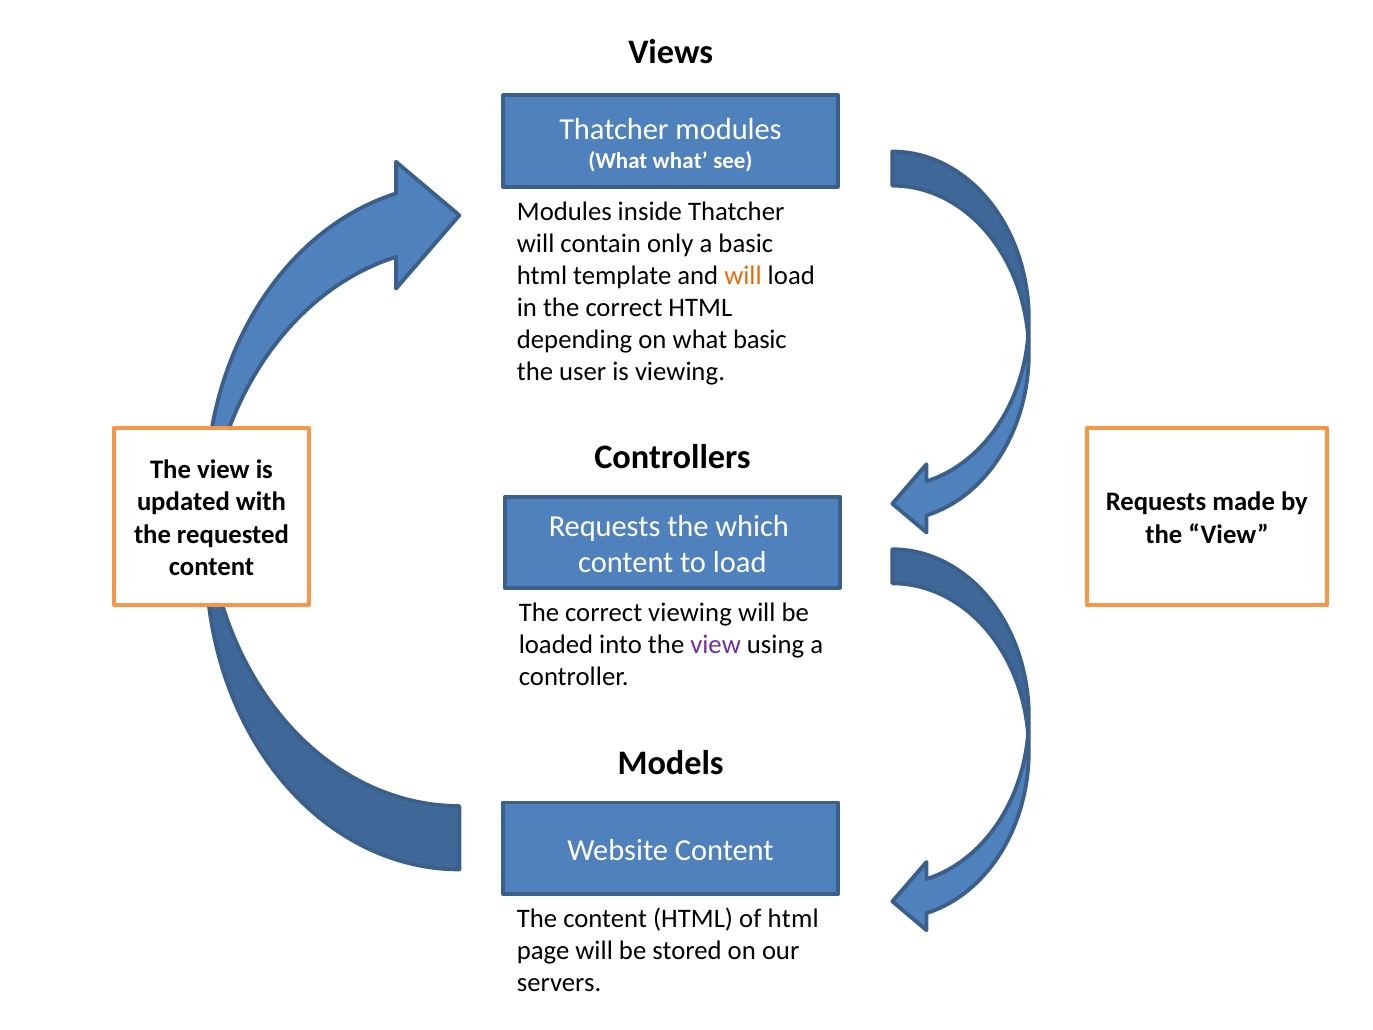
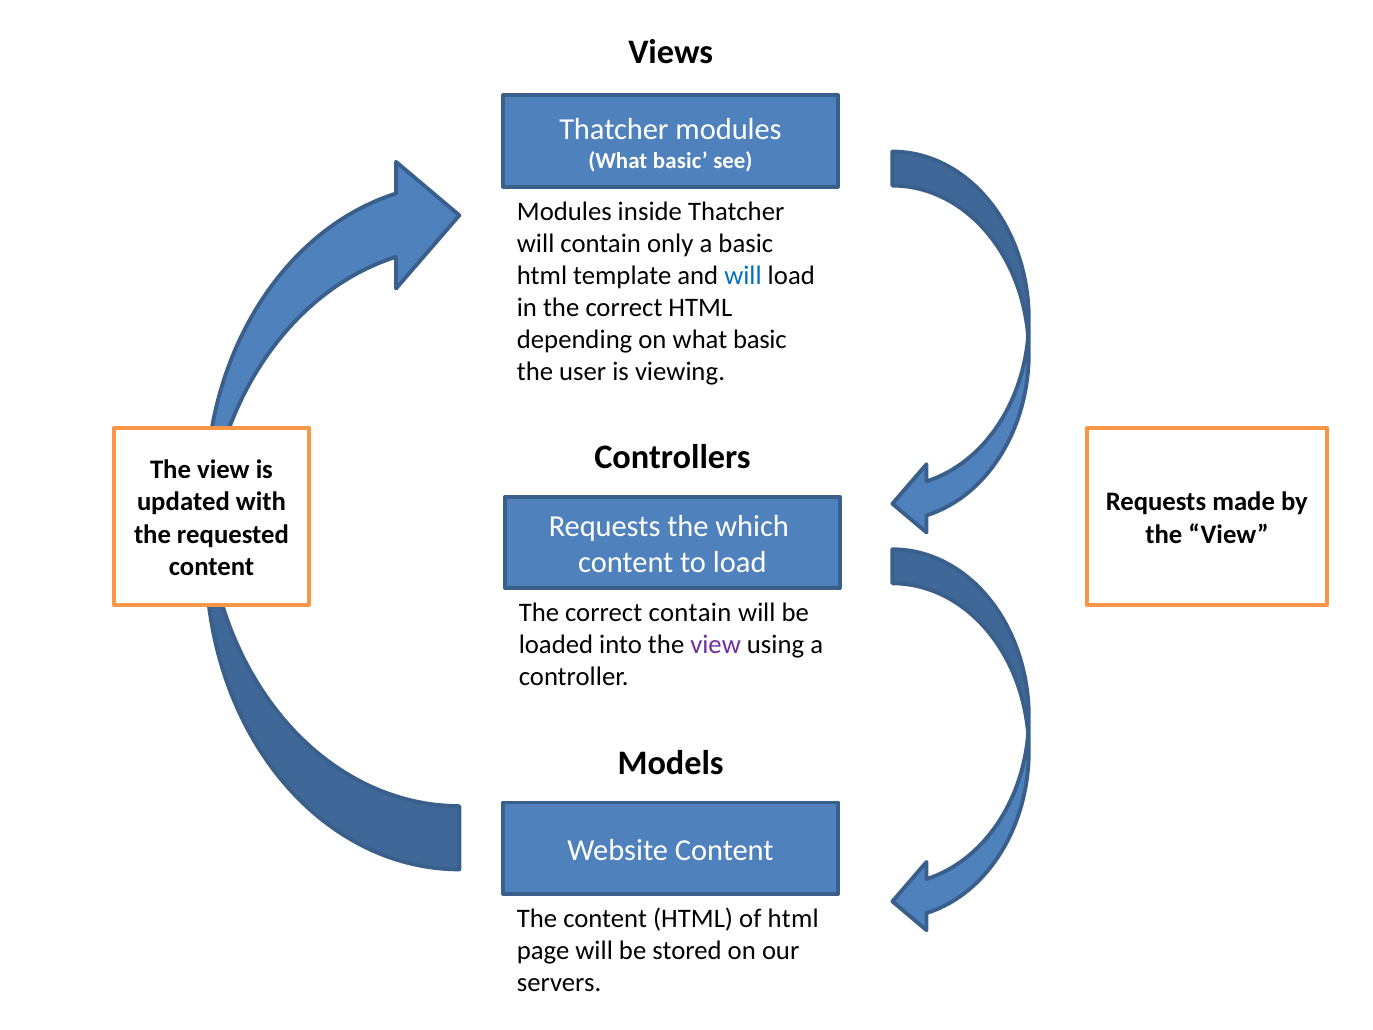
what at (680, 161): what -> basic
will at (743, 275) colour: orange -> blue
correct viewing: viewing -> contain
